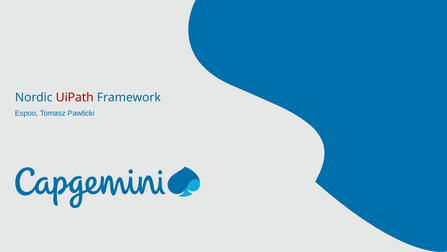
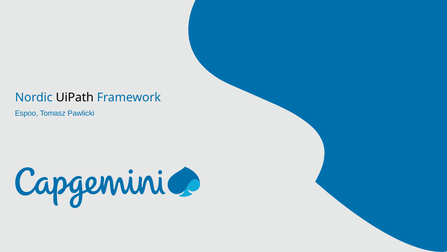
UiPath colour: red -> black
